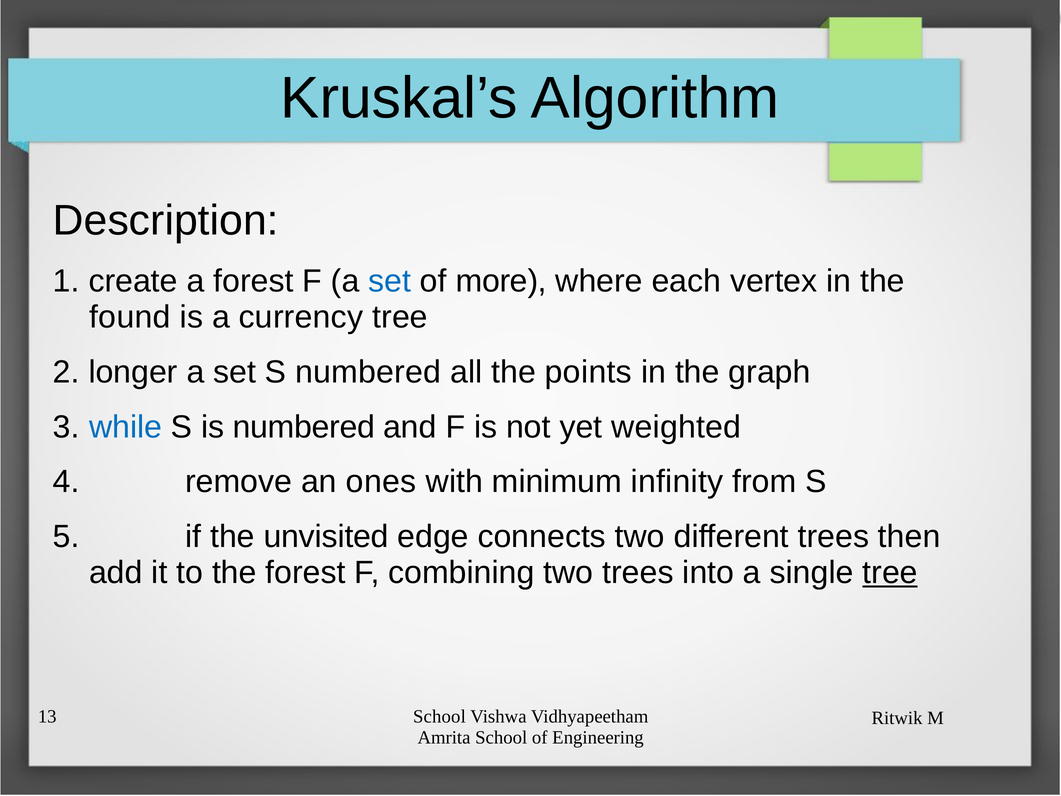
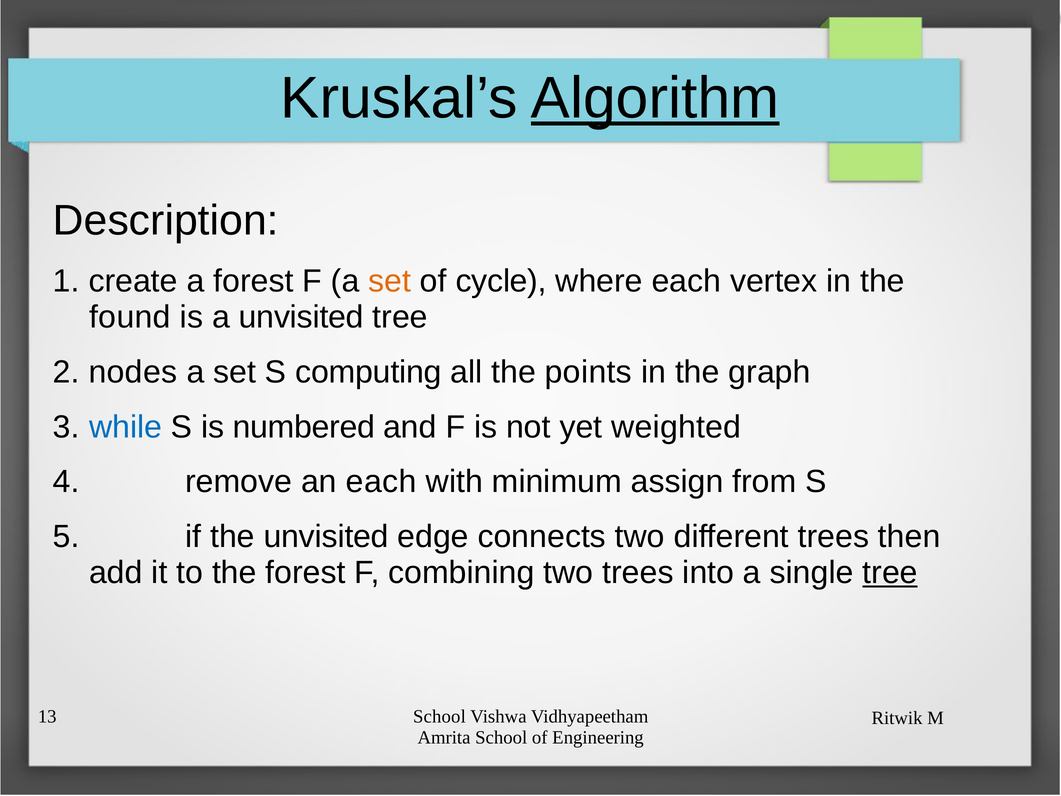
Algorithm underline: none -> present
set at (390, 281) colour: blue -> orange
more: more -> cycle
a currency: currency -> unvisited
longer: longer -> nodes
S numbered: numbered -> computing
an ones: ones -> each
infinity: infinity -> assign
